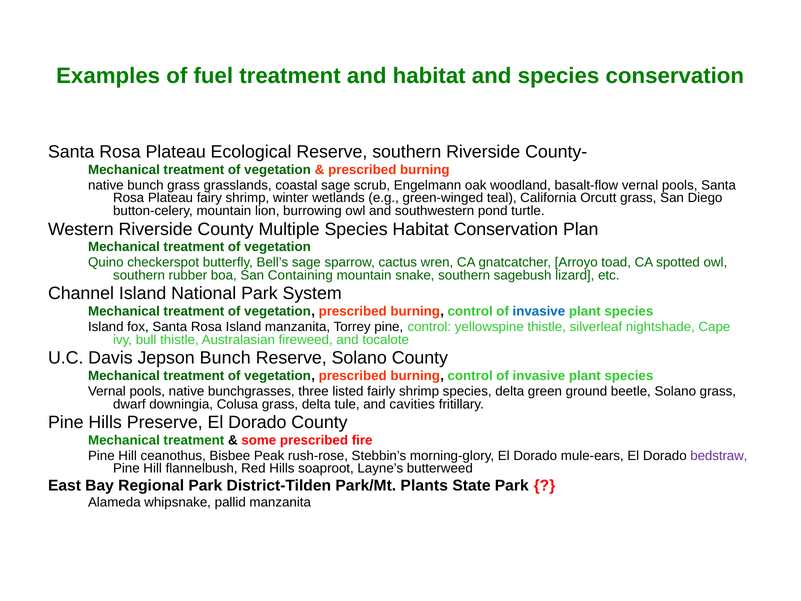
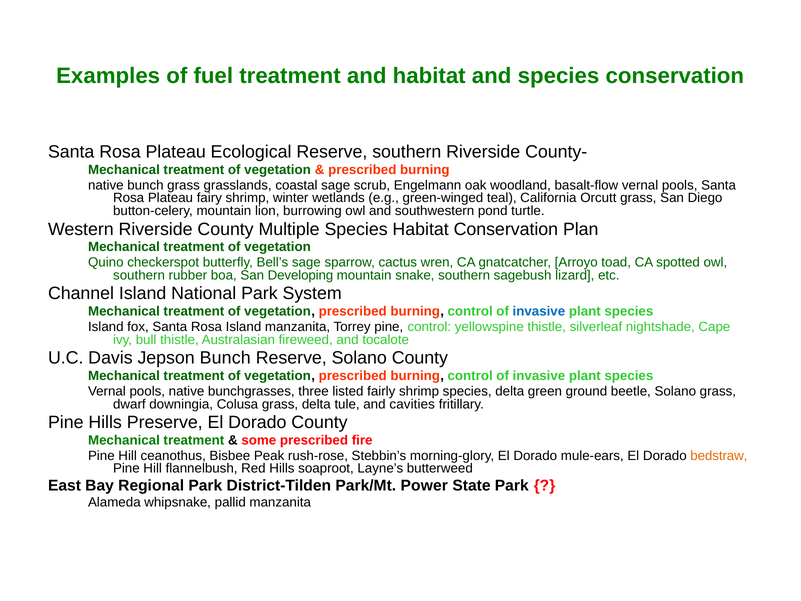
Containing: Containing -> Developing
bedstraw colour: purple -> orange
Plants: Plants -> Power
